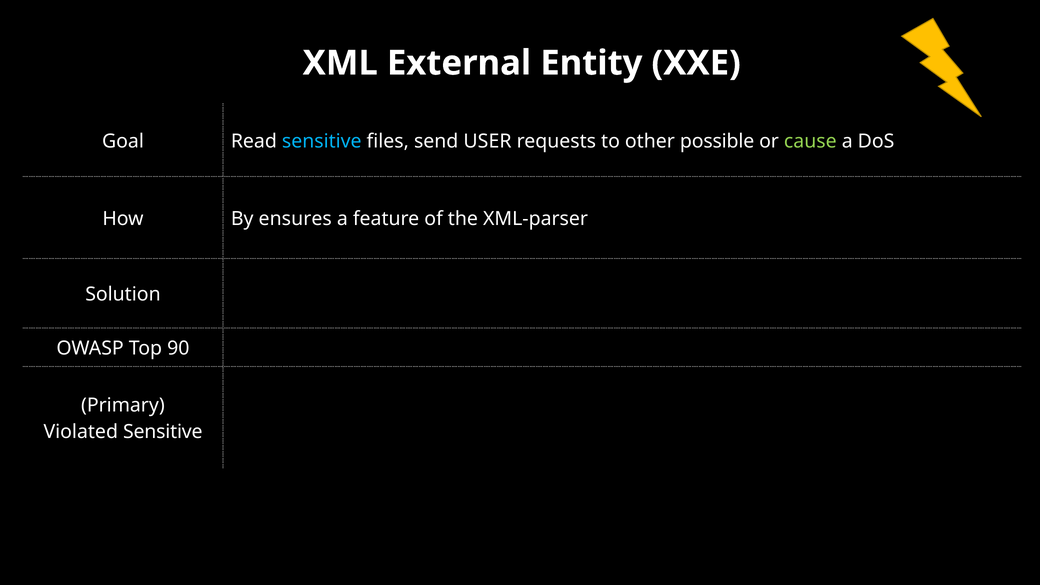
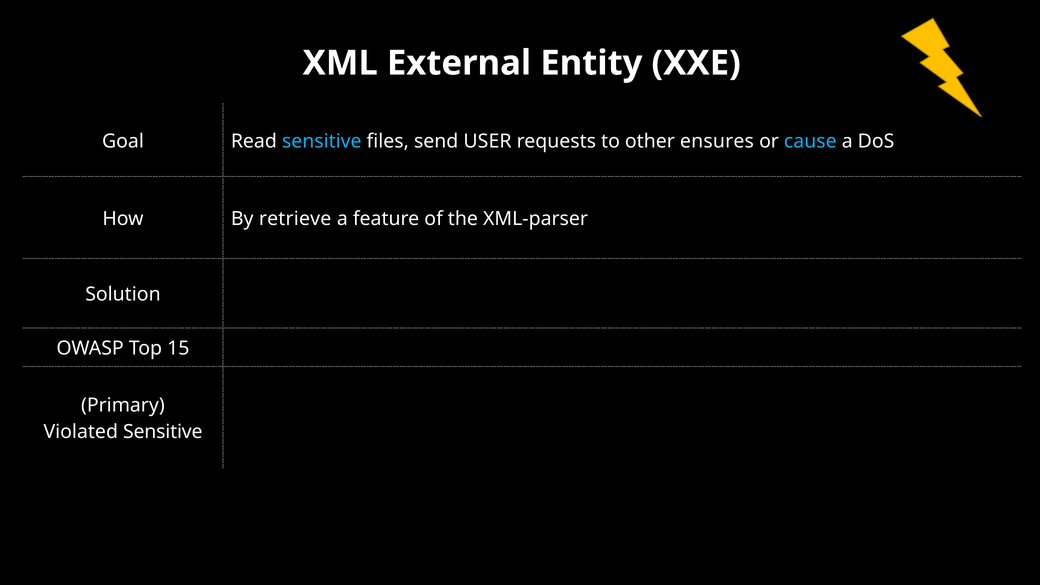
possible: possible -> ensures
cause colour: light green -> light blue
ensures: ensures -> retrieve
90: 90 -> 15
